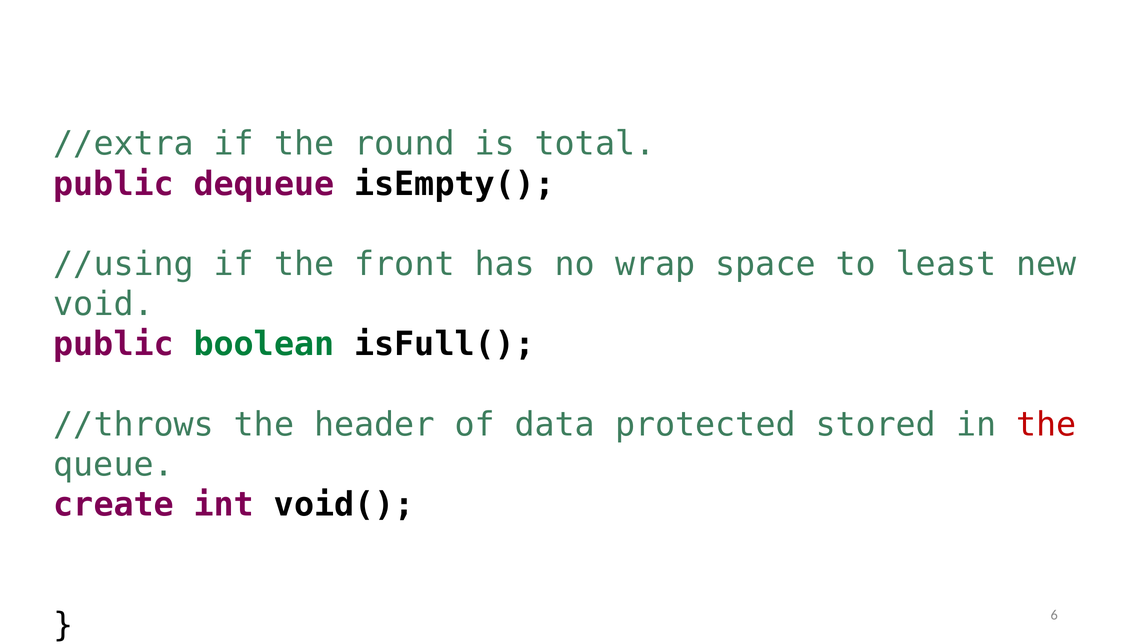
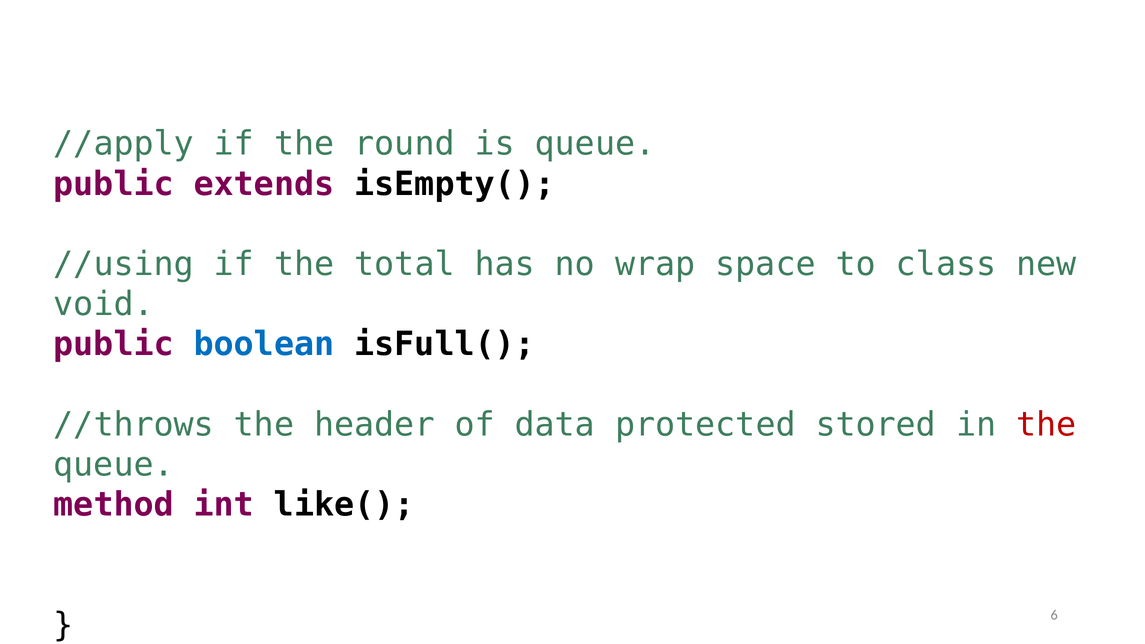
//extra: //extra -> //apply
is total: total -> queue
dequeue: dequeue -> extends
front: front -> total
least: least -> class
boolean colour: green -> blue
create: create -> method
void(: void( -> like(
